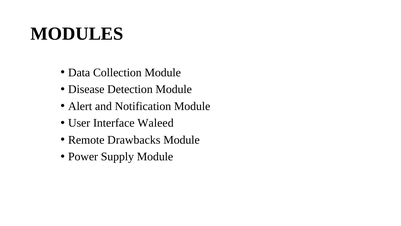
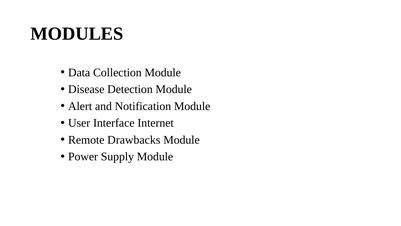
Waleed: Waleed -> Internet
